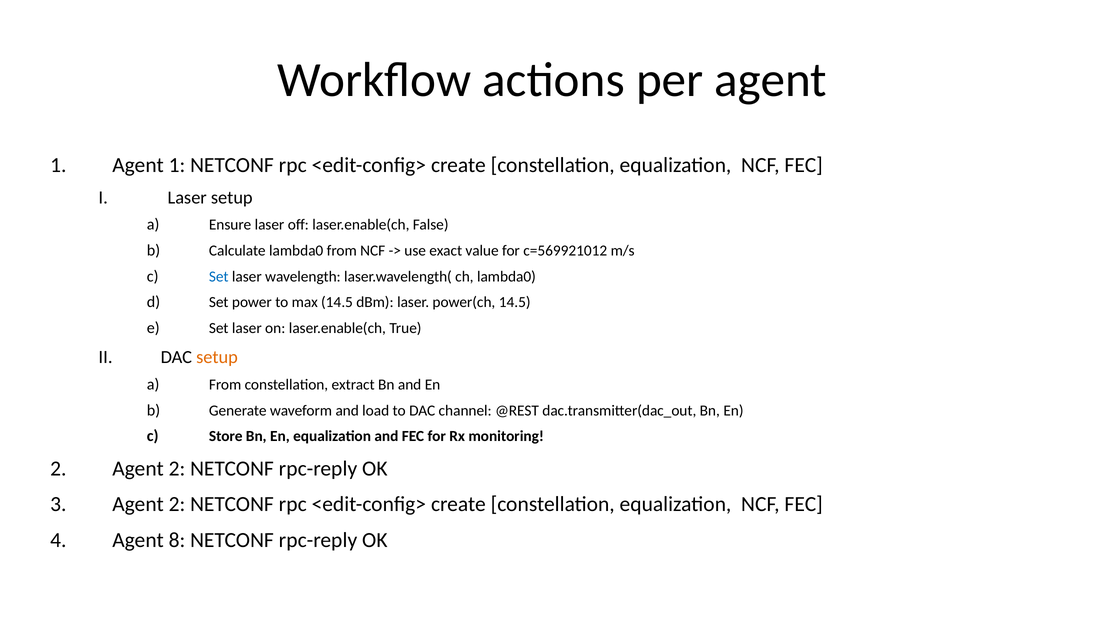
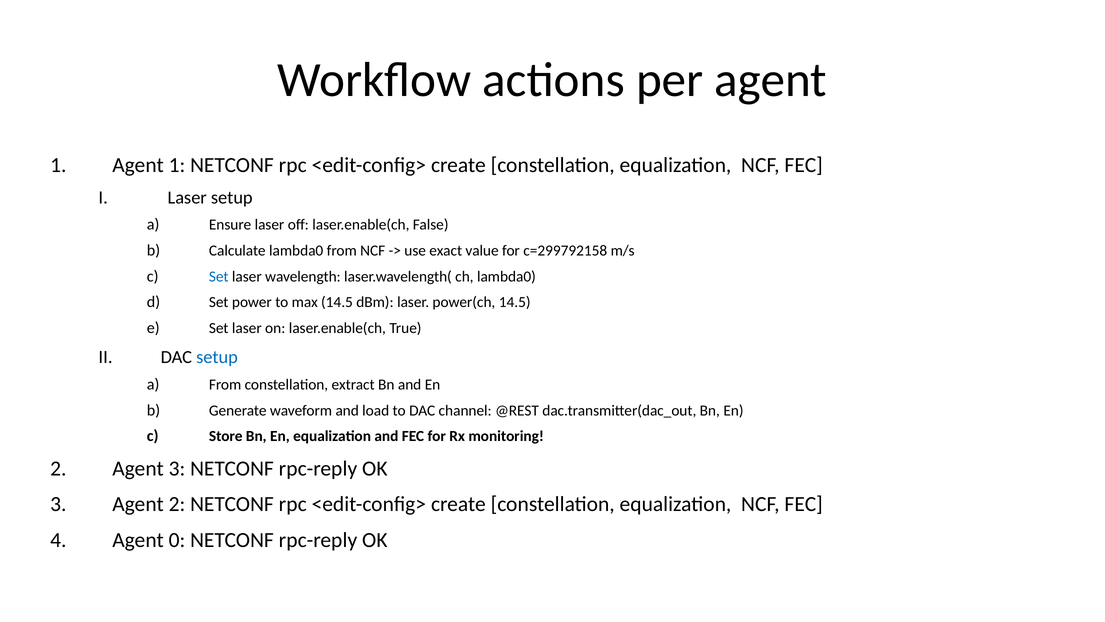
c=569921012: c=569921012 -> c=299792158
setup at (217, 357) colour: orange -> blue
2 Agent 2: 2 -> 3
8: 8 -> 0
